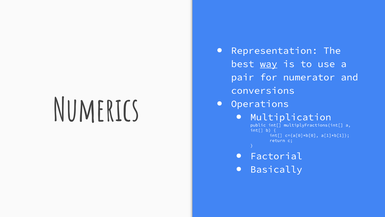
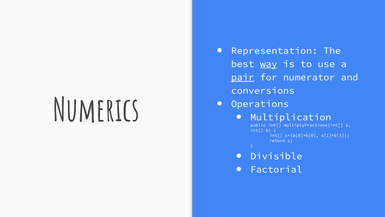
pair underline: none -> present
Factorial: Factorial -> Divisible
Basically: Basically -> Factorial
